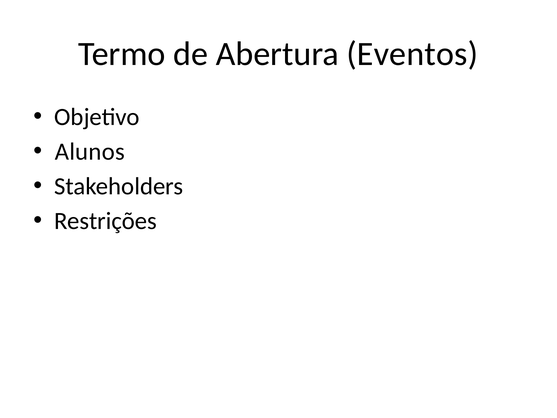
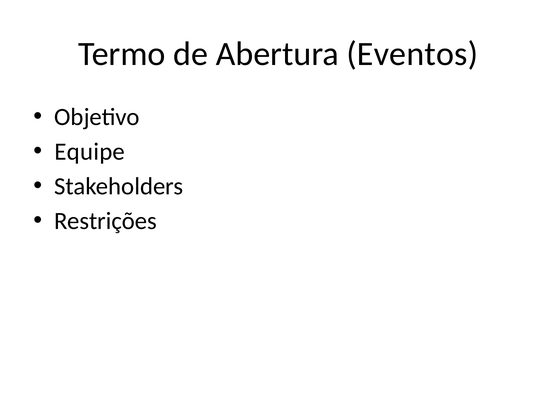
Alunos: Alunos -> Equipe
